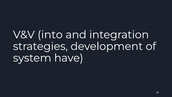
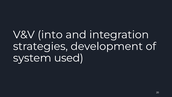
have: have -> used
